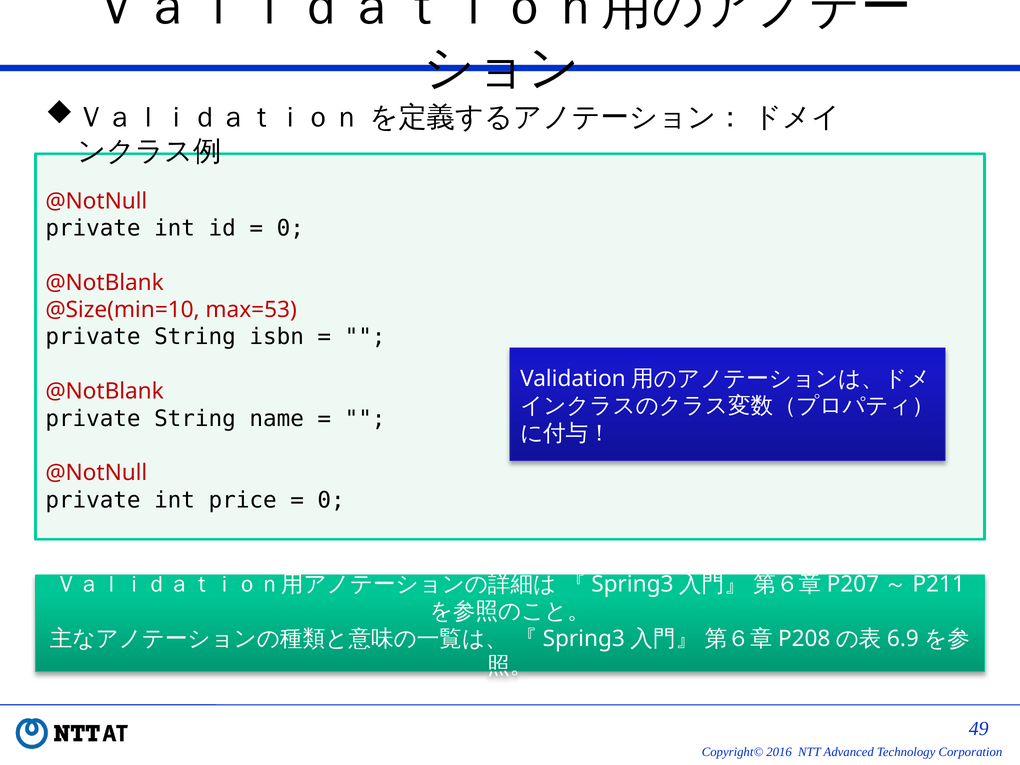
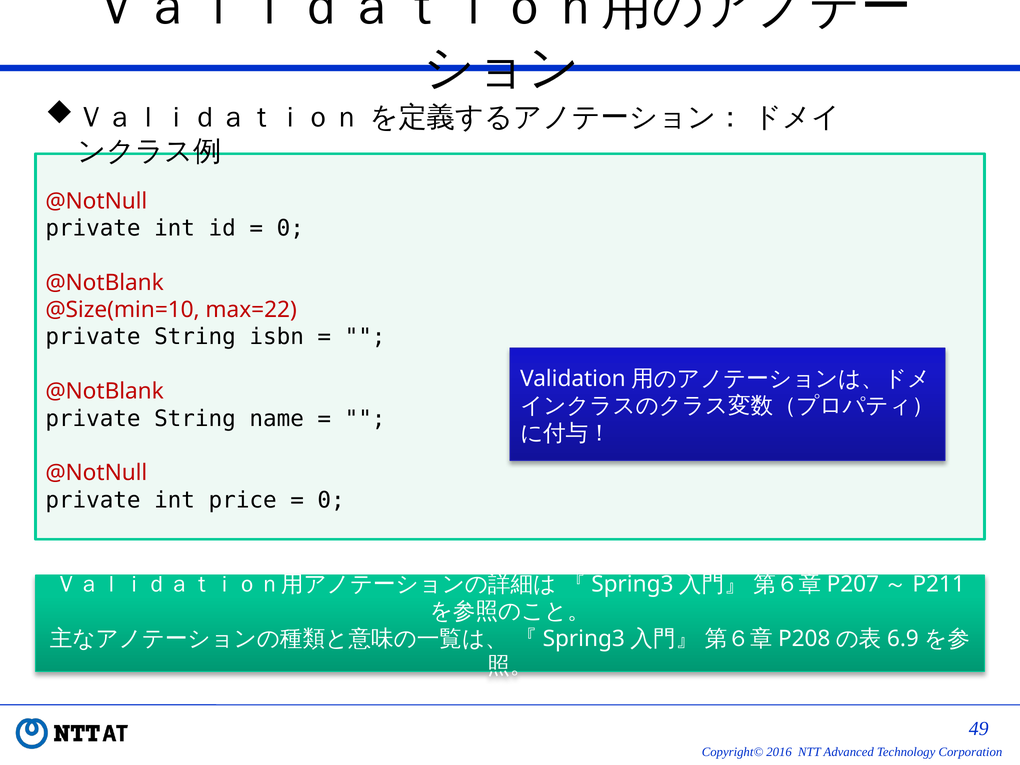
max=53: max=53 -> max=22
